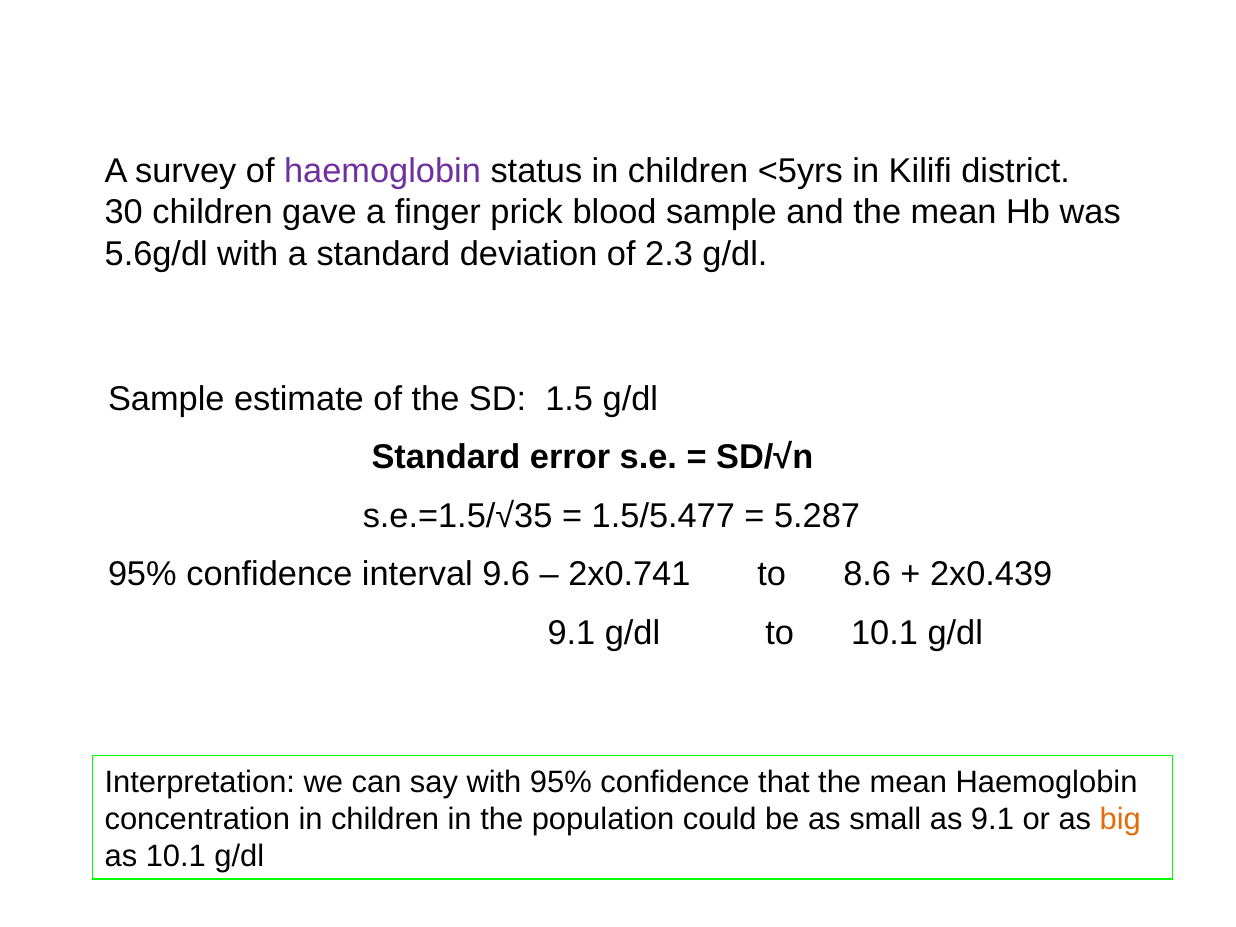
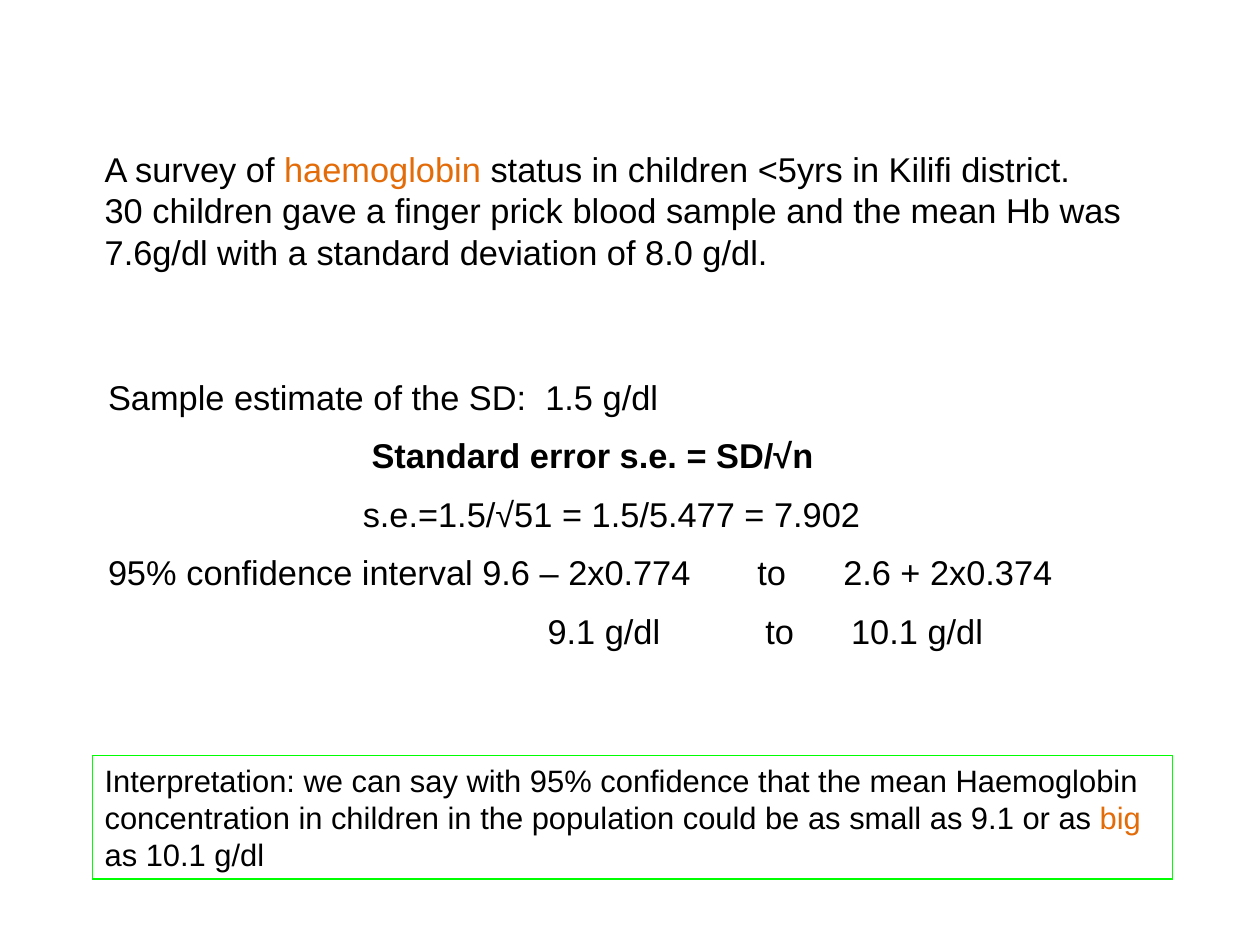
haemoglobin at (383, 171) colour: purple -> orange
5.6g/dl: 5.6g/dl -> 7.6g/dl
2.3: 2.3 -> 8.0
s.e.=1.5/√35: s.e.=1.5/√35 -> s.e.=1.5/√51
5.287: 5.287 -> 7.902
2x0.741: 2x0.741 -> 2x0.774
8.6: 8.6 -> 2.6
2x0.439: 2x0.439 -> 2x0.374
